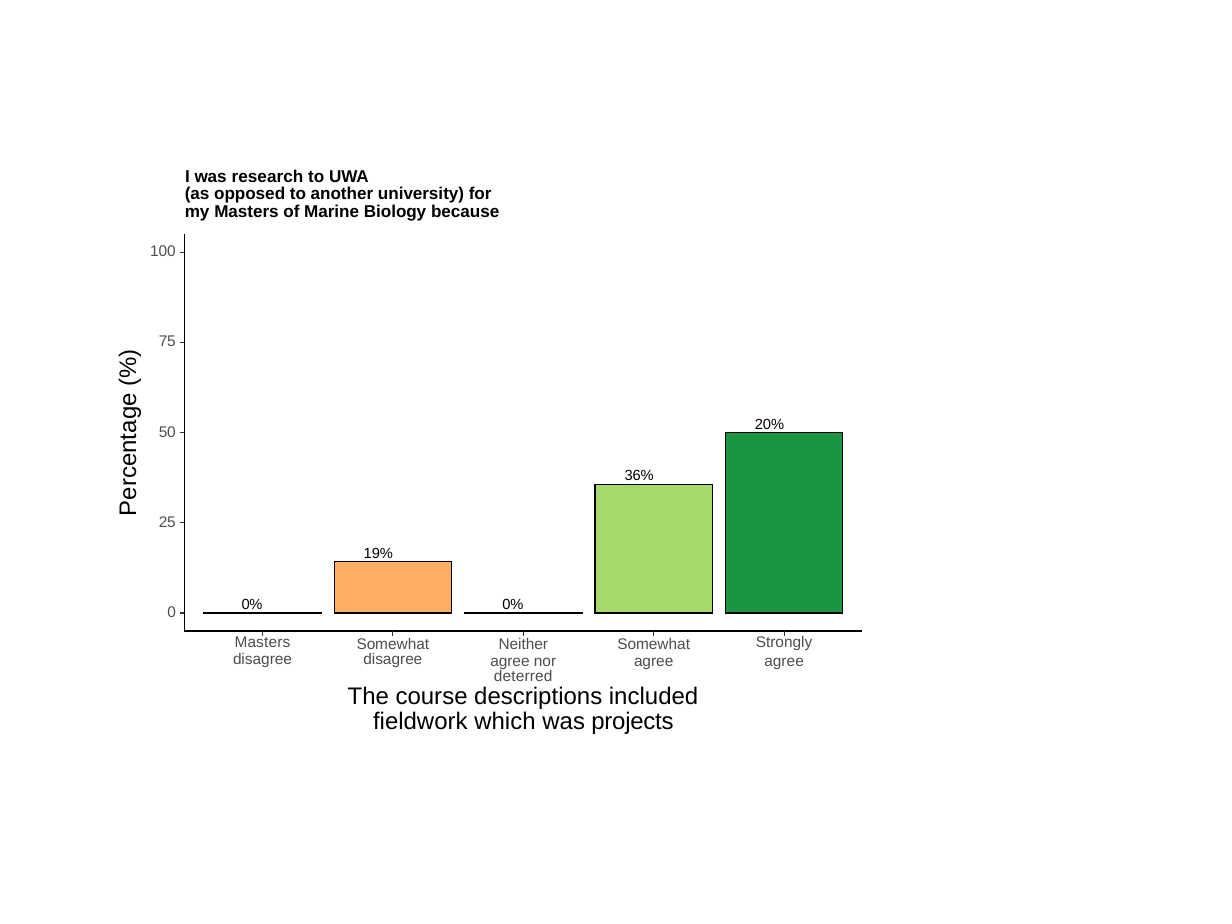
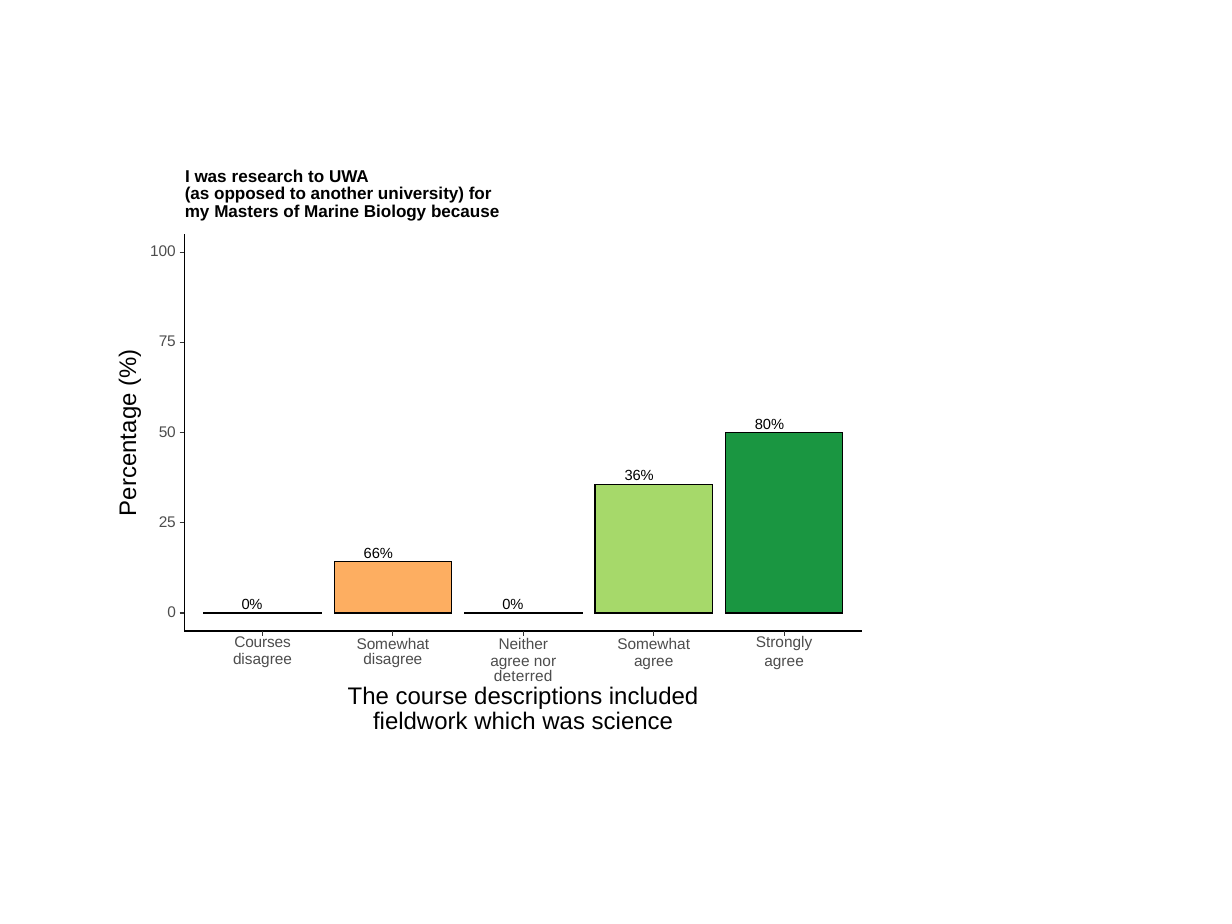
20%: 20% -> 80%
19%: 19% -> 66%
Masters at (262, 643): Masters -> Courses
projects: projects -> science
